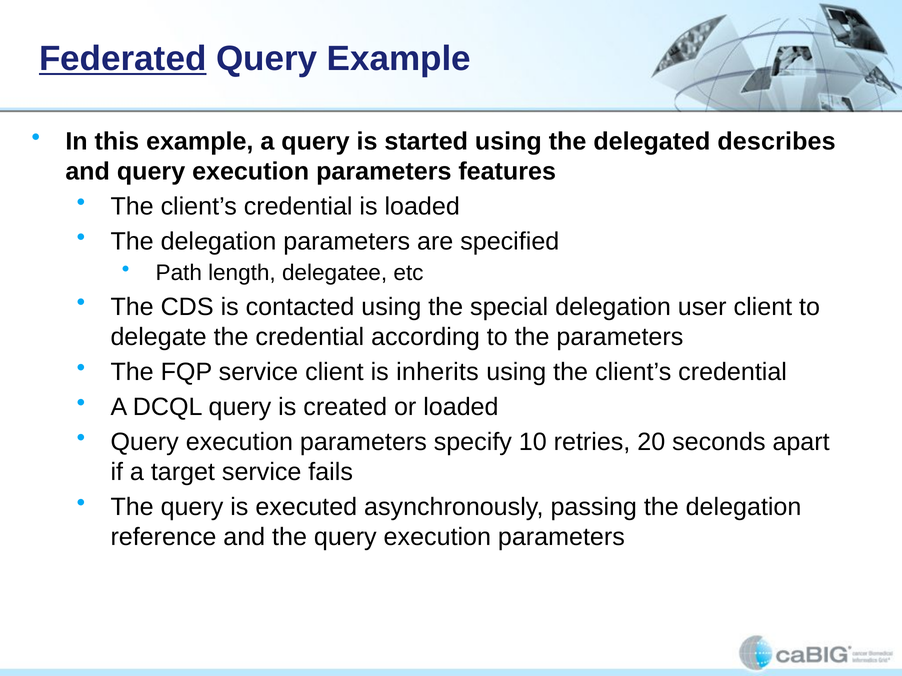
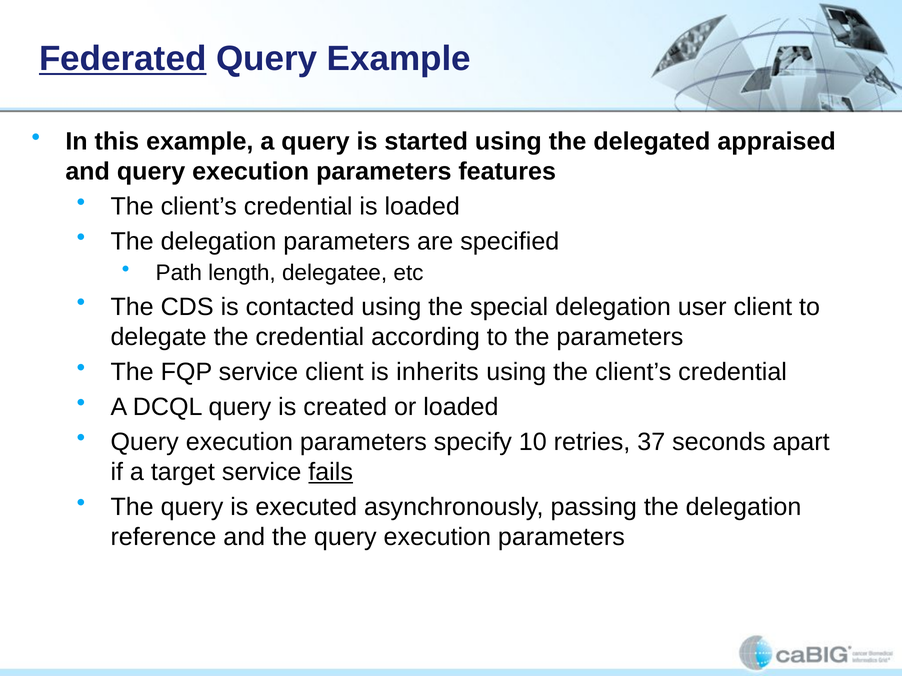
describes: describes -> appraised
20: 20 -> 37
fails underline: none -> present
